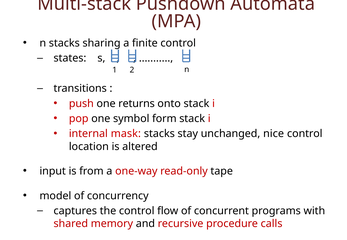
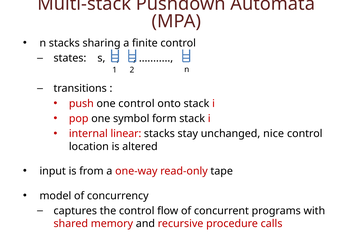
one returns: returns -> control
mask: mask -> linear
